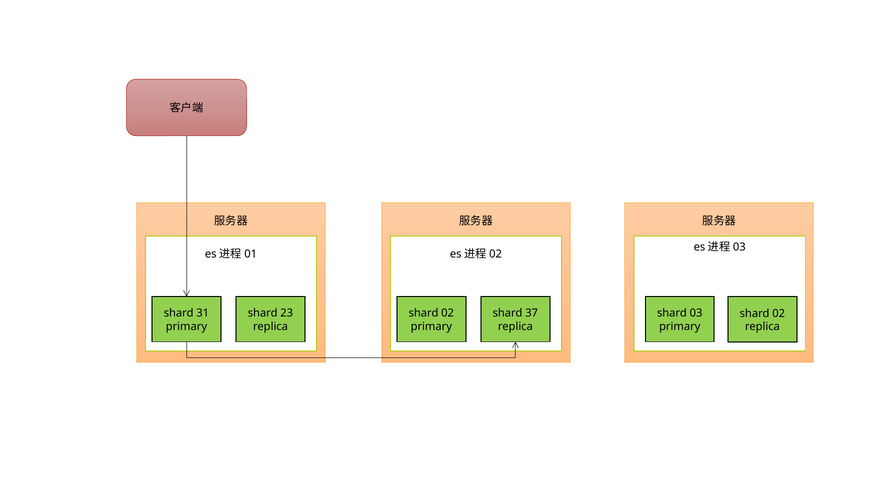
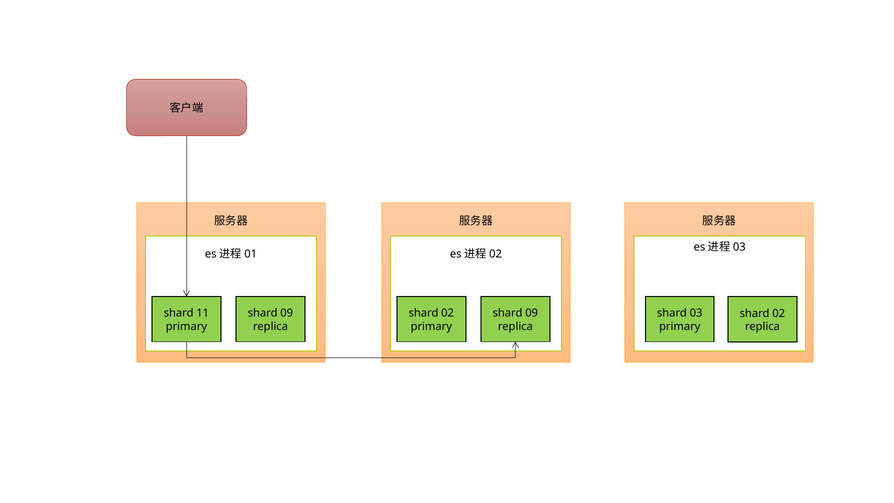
31: 31 -> 11
23 at (287, 313): 23 -> 09
37 at (532, 313): 37 -> 09
